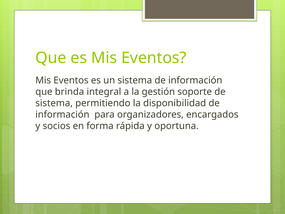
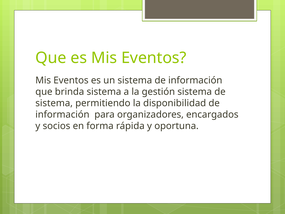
brinda integral: integral -> sistema
gestión soporte: soporte -> sistema
